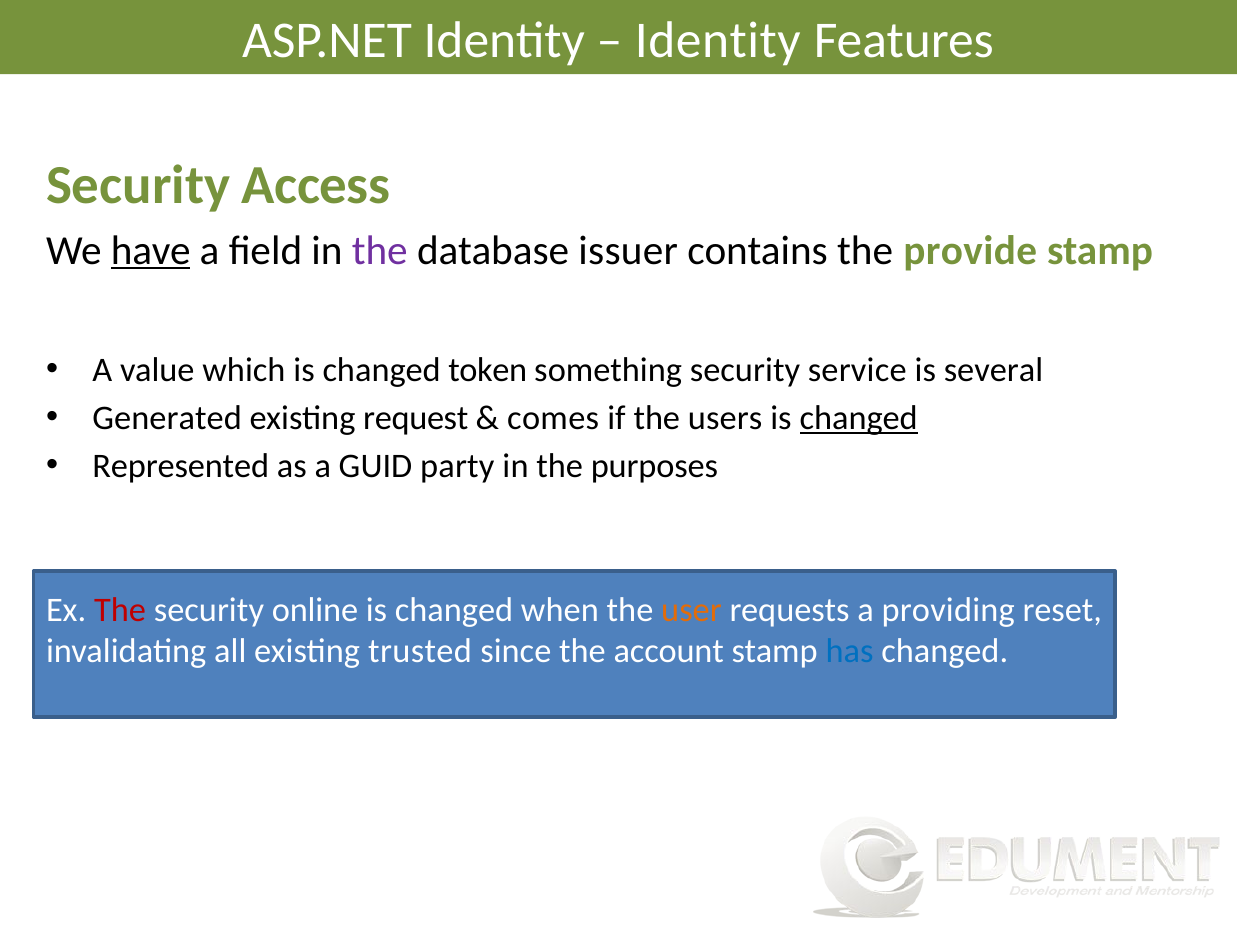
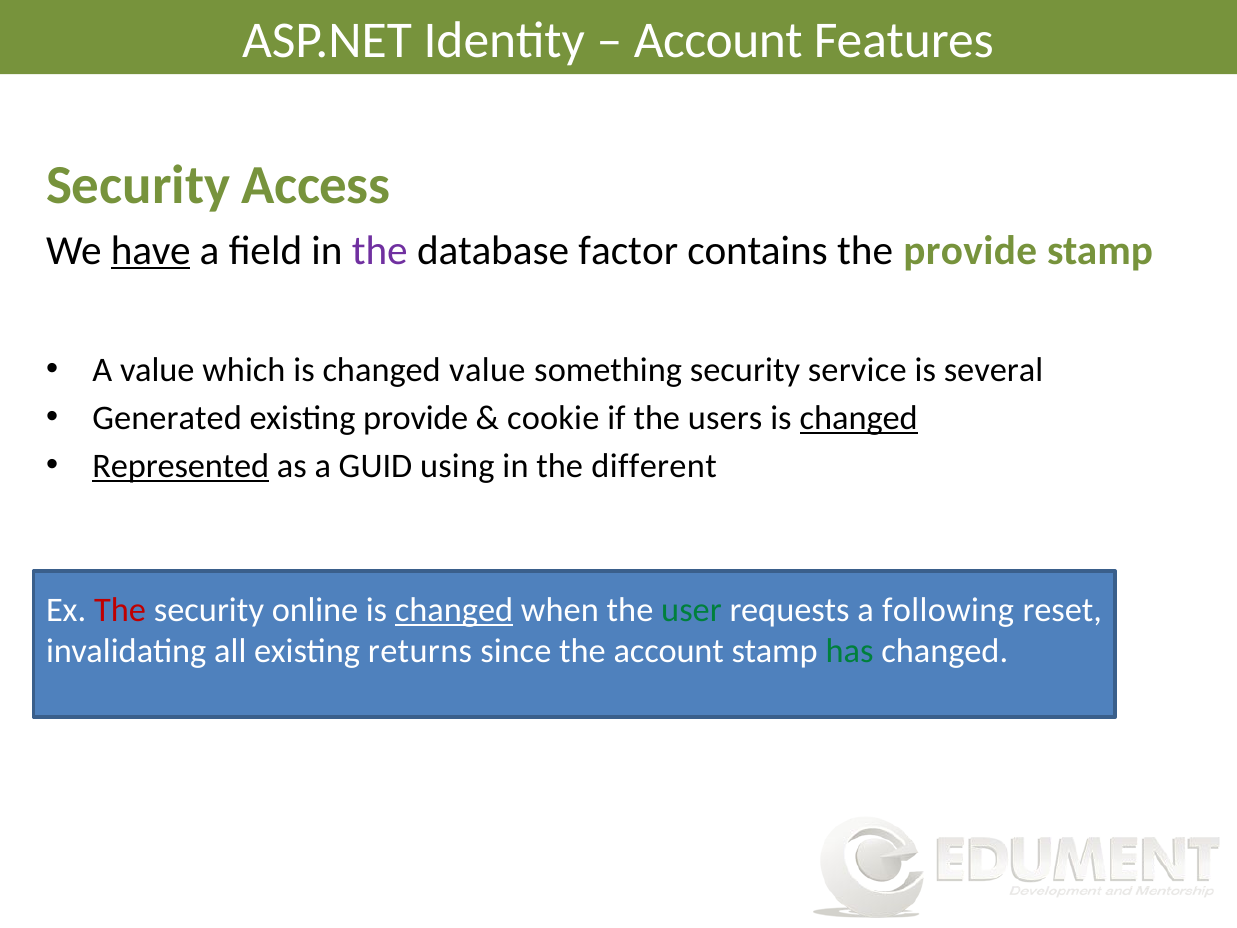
Identity at (718, 41): Identity -> Account
issuer: issuer -> factor
changed token: token -> value
existing request: request -> provide
comes: comes -> cookie
Represented underline: none -> present
party: party -> using
purposes: purposes -> different
changed at (454, 610) underline: none -> present
user colour: orange -> green
providing: providing -> following
trusted: trusted -> returns
has colour: blue -> green
